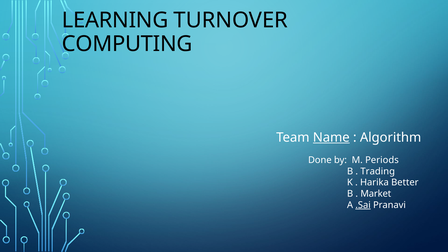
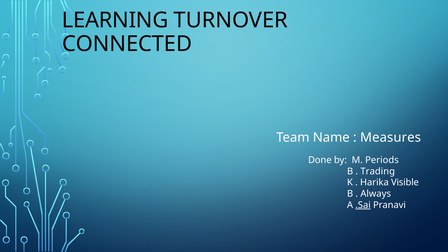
COMPUTING: COMPUTING -> CONNECTED
Name underline: present -> none
Algorithm: Algorithm -> Measures
Better: Better -> Visible
Market: Market -> Always
